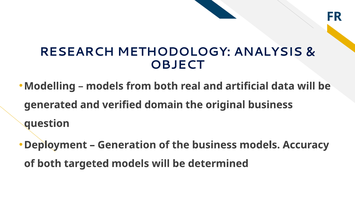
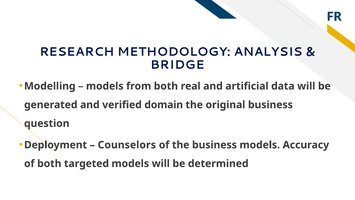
OBJECT: OBJECT -> BRIDGE
Generation: Generation -> Counselors
